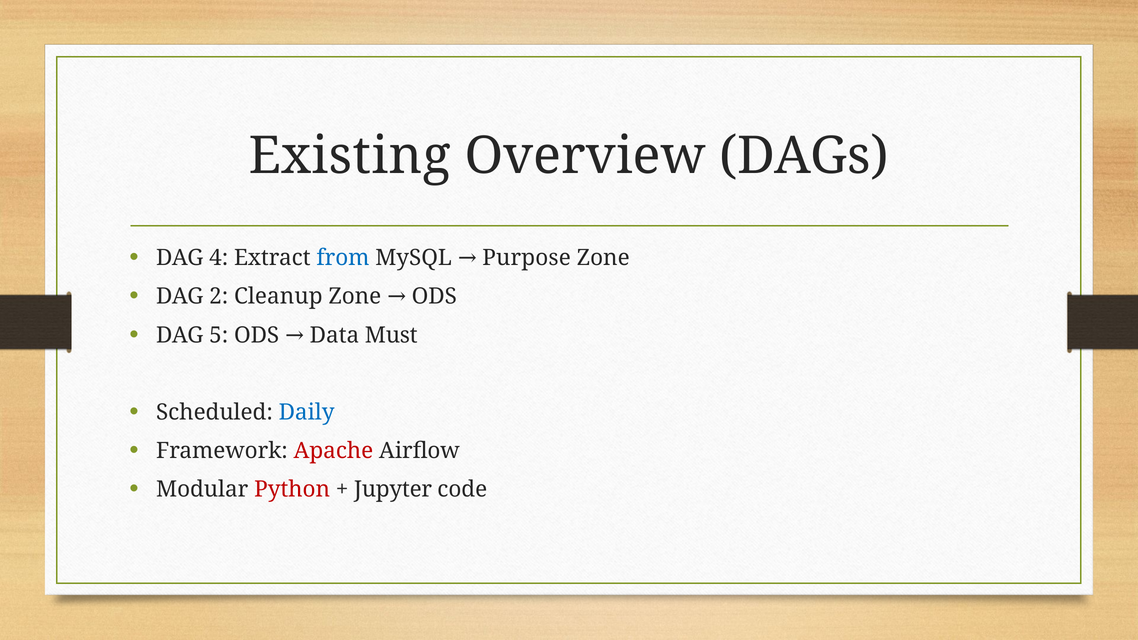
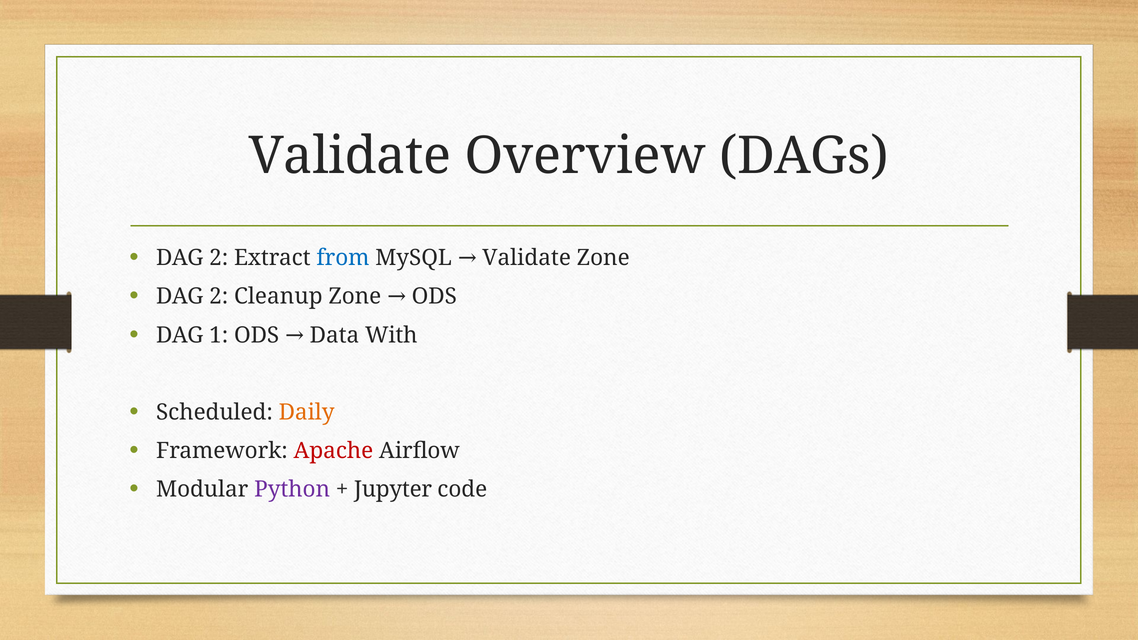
Existing at (350, 156): Existing -> Validate
4 at (219, 258): 4 -> 2
MySQL Purpose: Purpose -> Validate
5: 5 -> 1
Must: Must -> With
Daily colour: blue -> orange
Python colour: red -> purple
